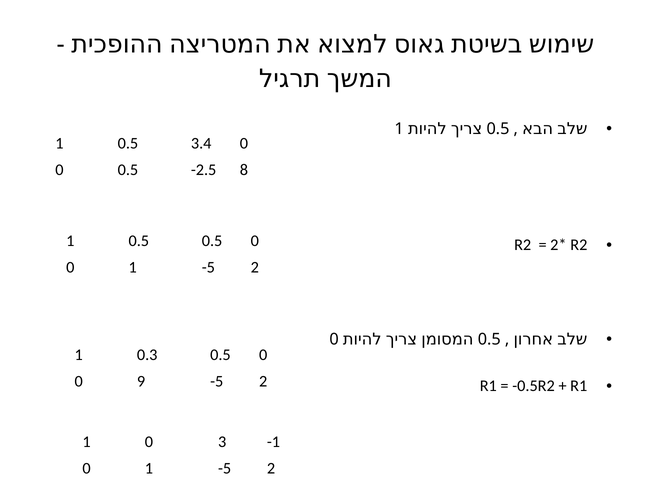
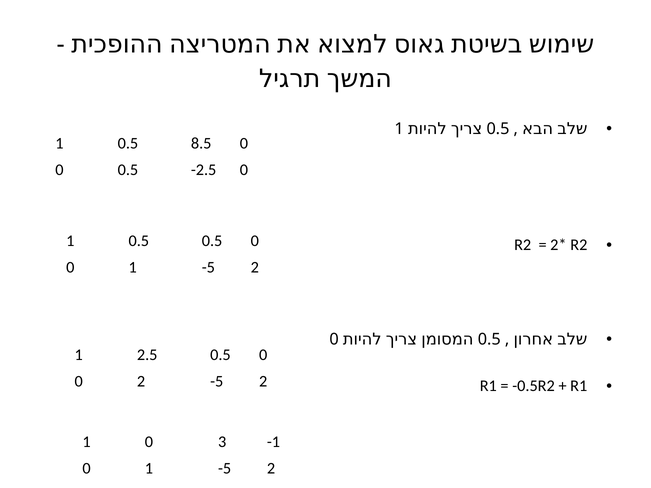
3.4: 3.4 -> 8.5
-2.5 8: 8 -> 0
0.3: 0.3 -> 2.5
0 9: 9 -> 2
